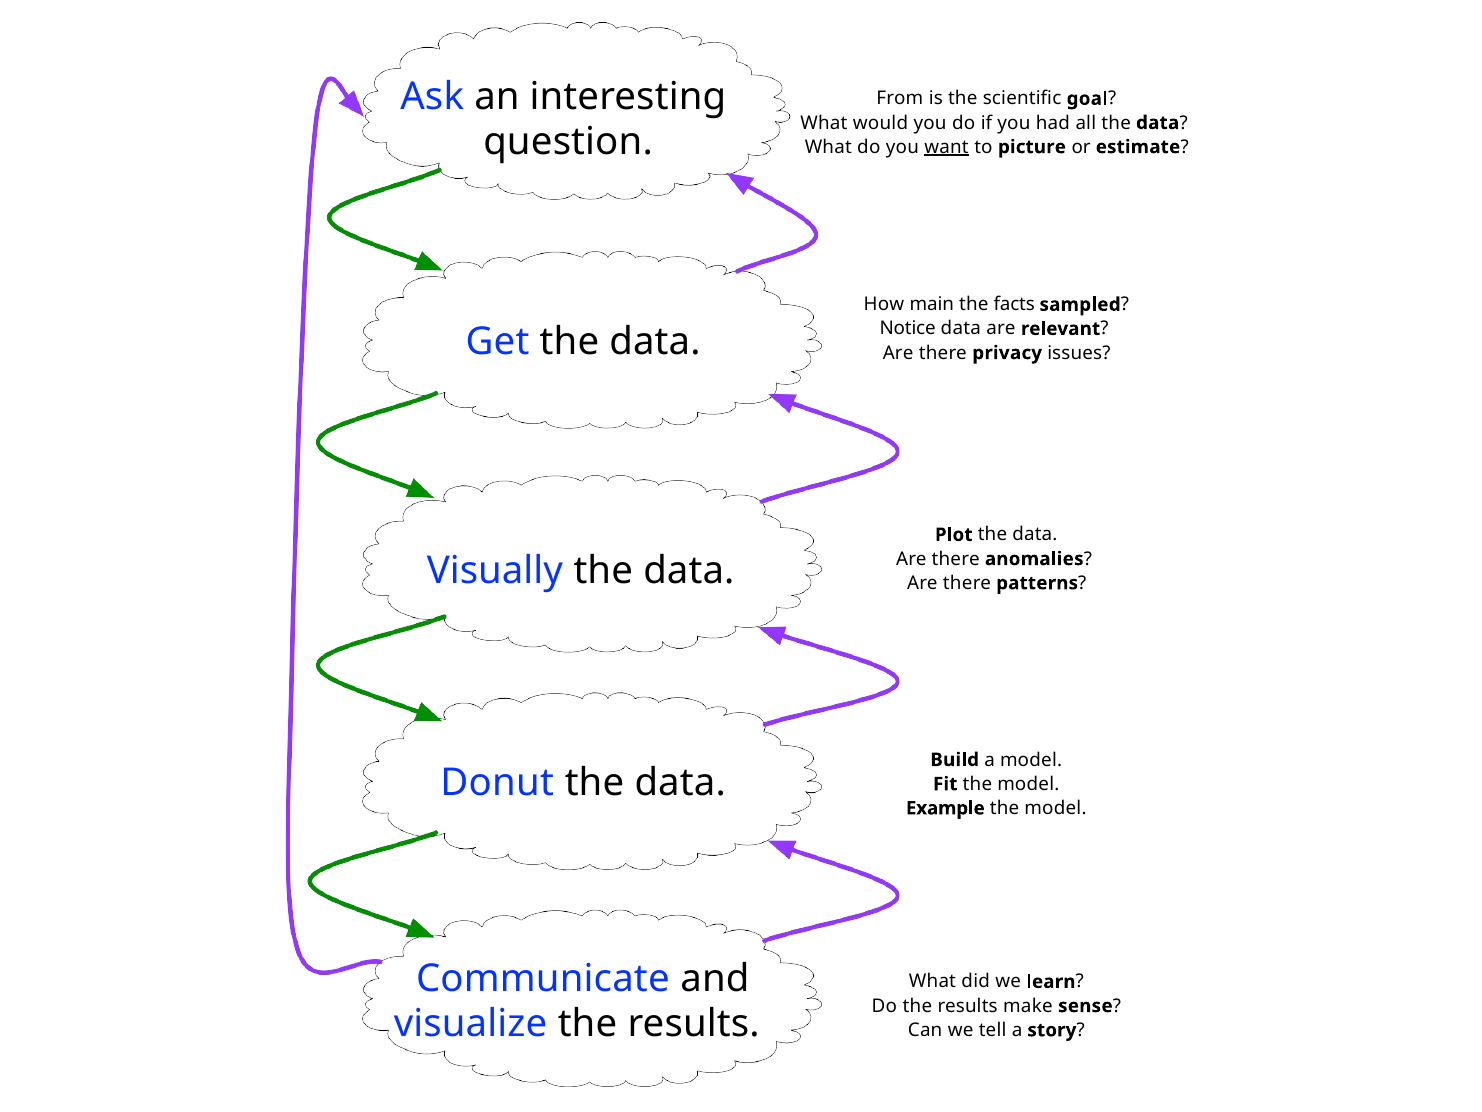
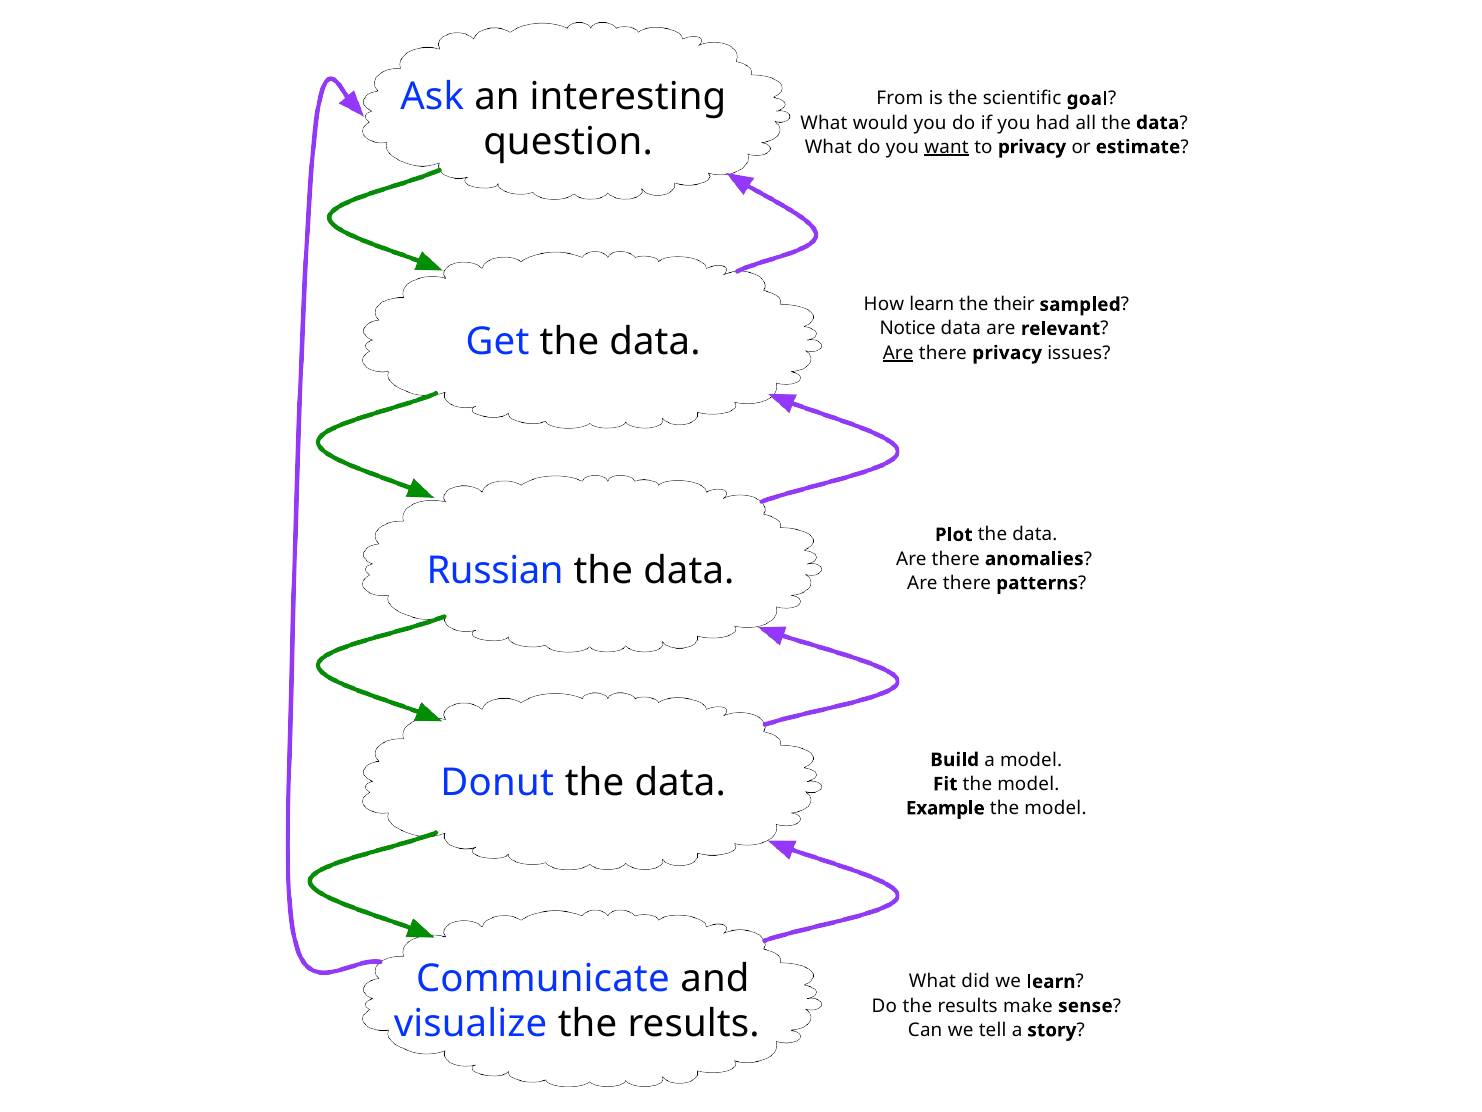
to picture: picture -> privacy
How main: main -> learn
facts: facts -> their
Are at (898, 353) underline: none -> present
Visually: Visually -> Russian
